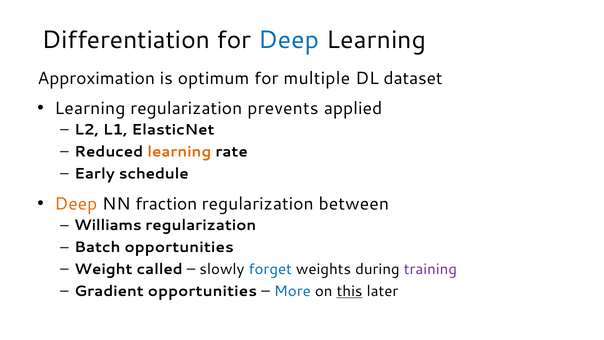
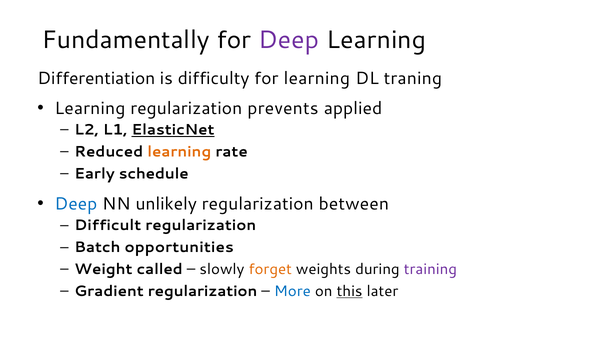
Differentiation: Differentiation -> Fundamentally
Deep at (289, 40) colour: blue -> purple
Approximation: Approximation -> Differentiation
optimum: optimum -> difficulty
for multiple: multiple -> learning
dataset: dataset -> traning
ElasticNet underline: none -> present
Deep at (76, 204) colour: orange -> blue
fraction: fraction -> unlikely
Williams: Williams -> Difficult
forget colour: blue -> orange
Gradient opportunities: opportunities -> regularization
